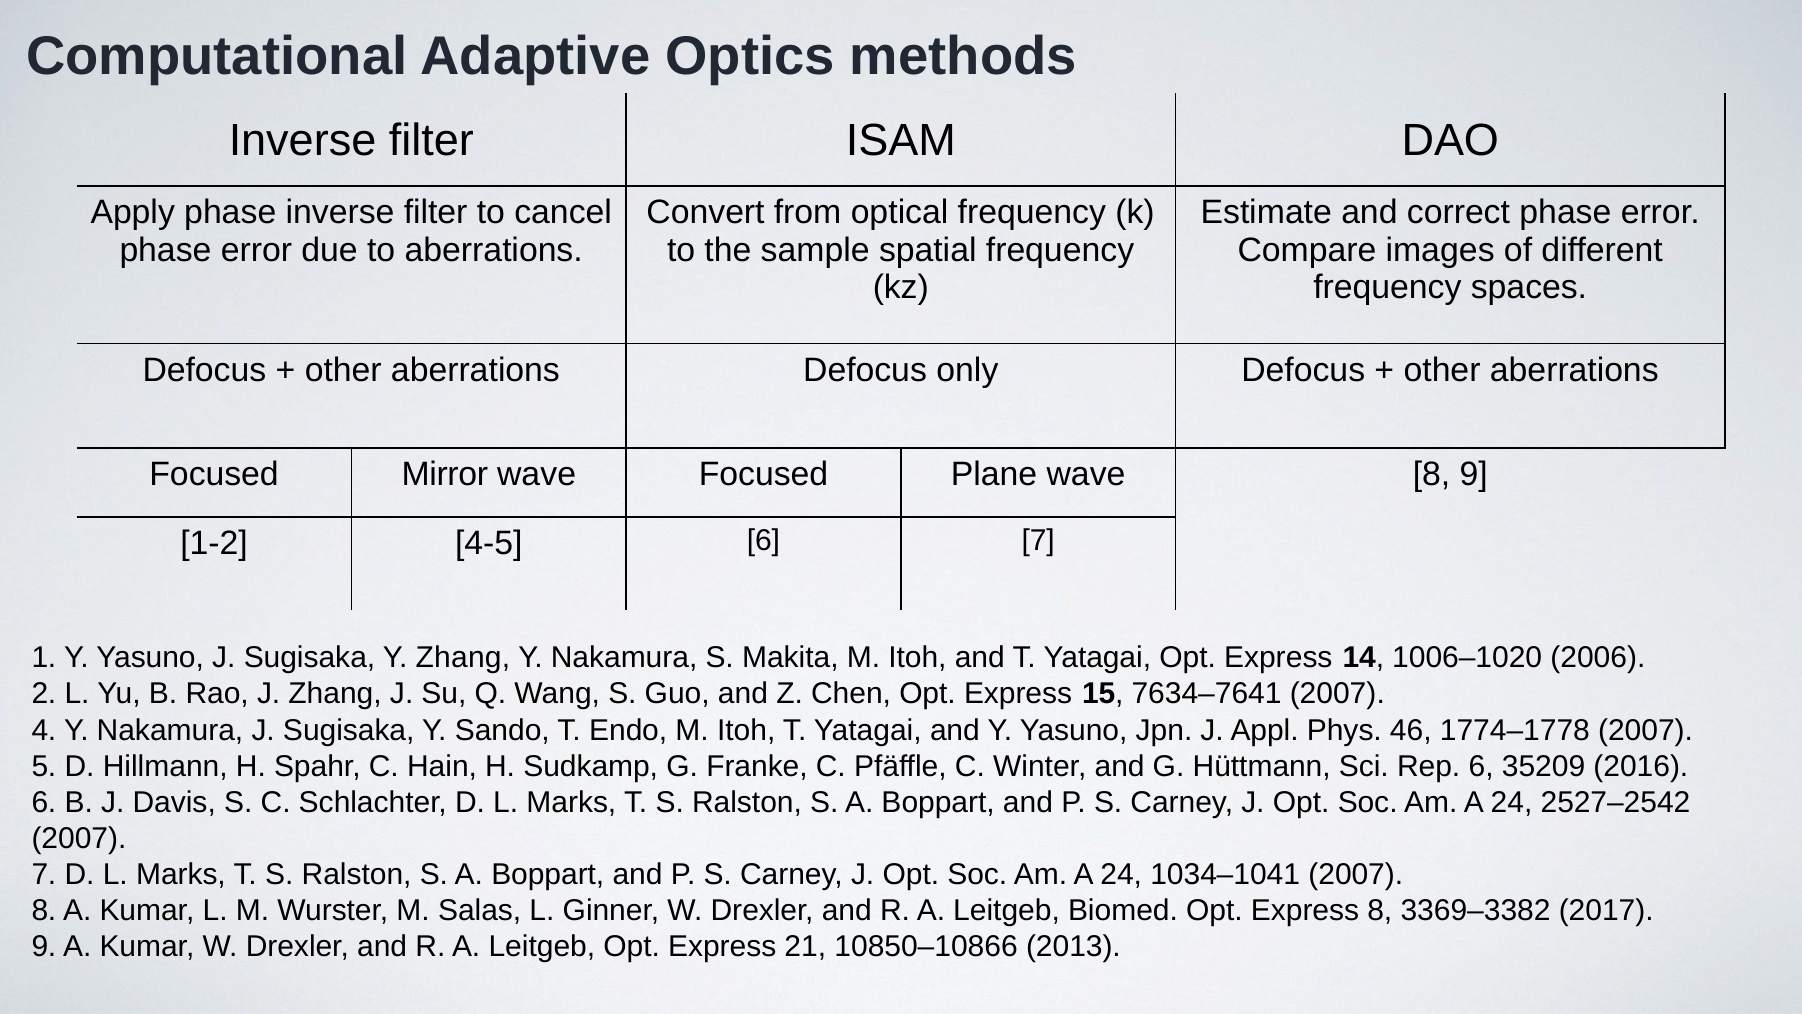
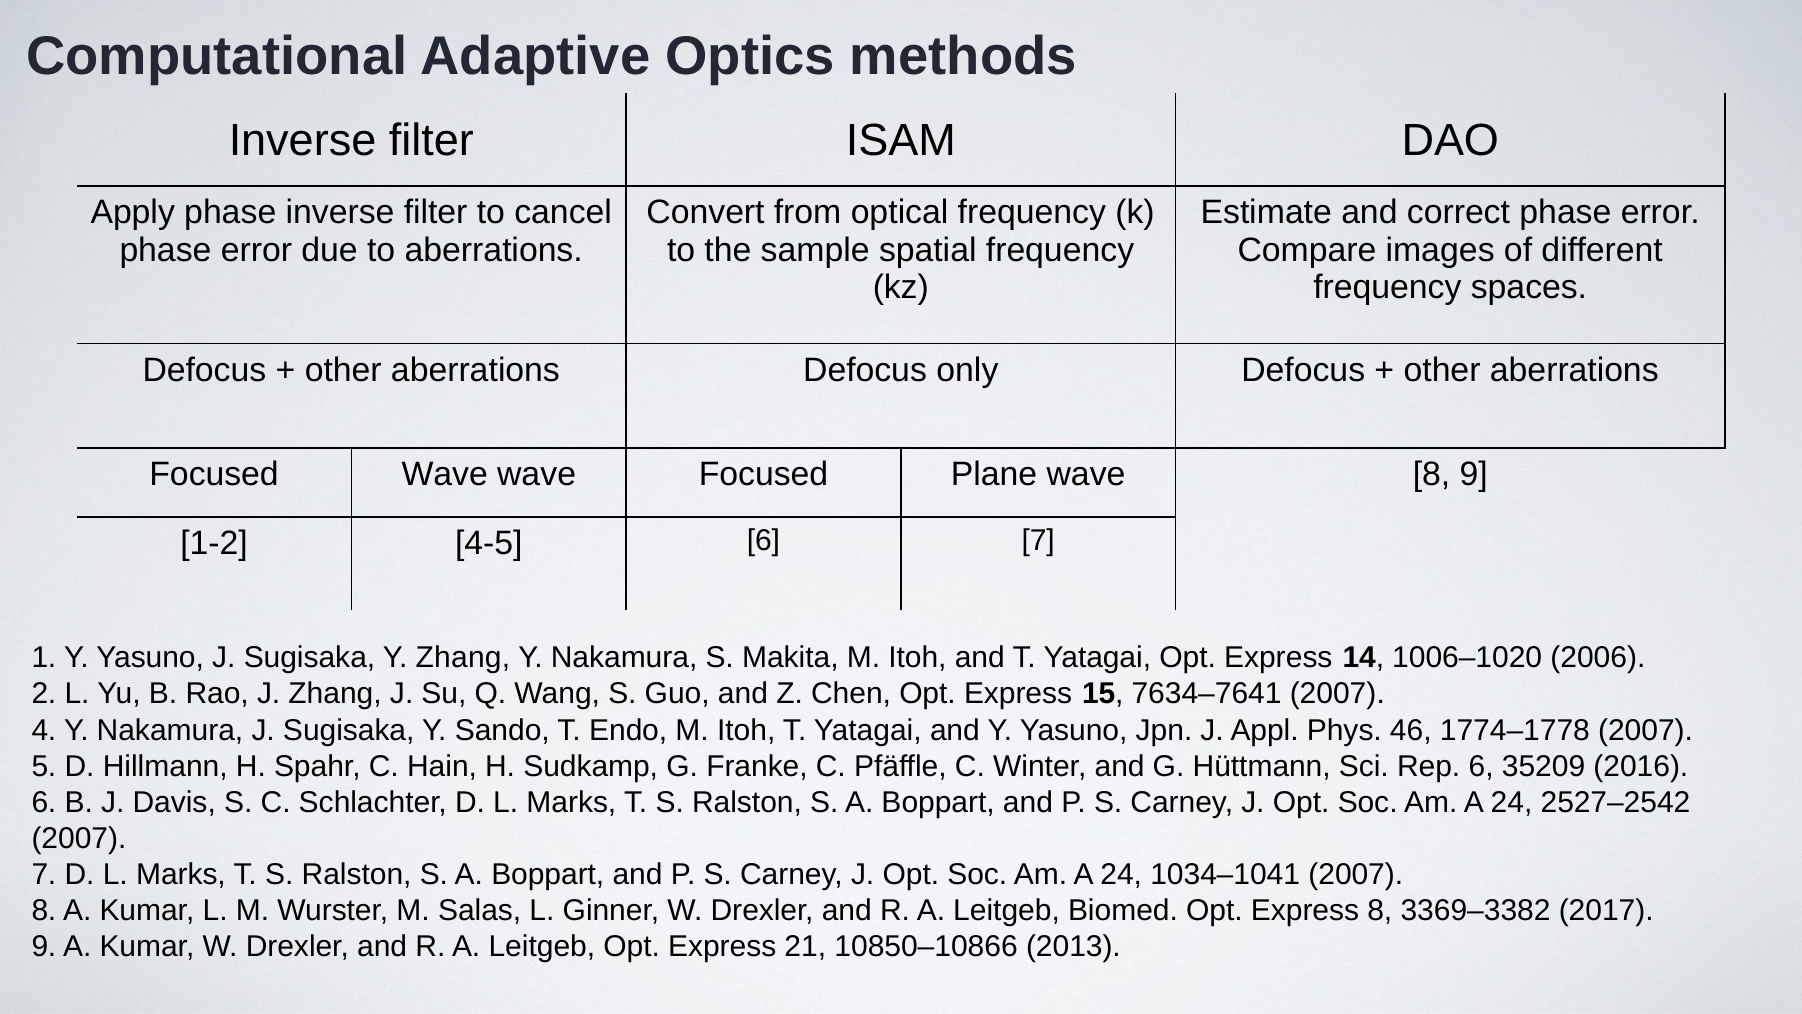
Focused Mirror: Mirror -> Wave
